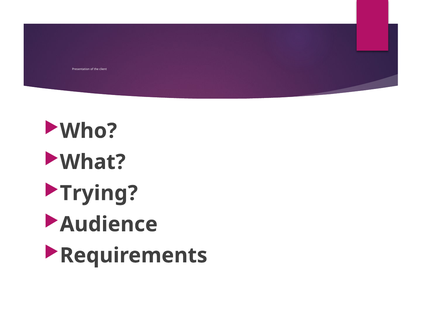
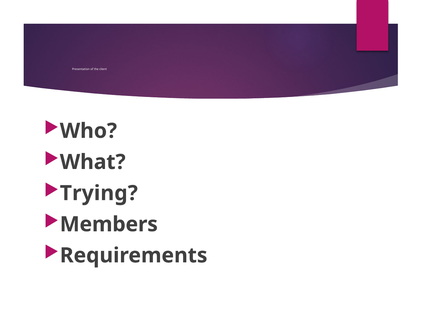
Audience: Audience -> Members
